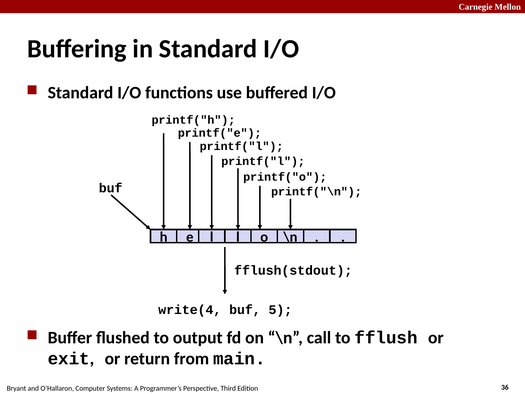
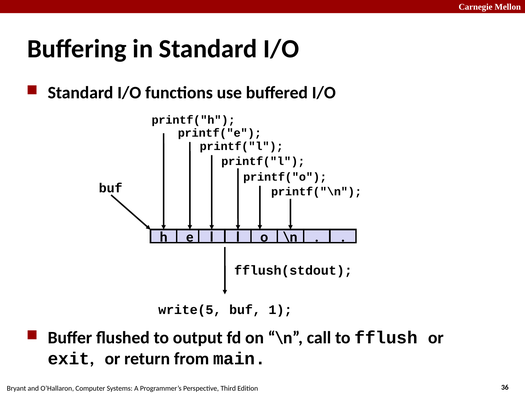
write(4: write(4 -> write(5
5: 5 -> 1
